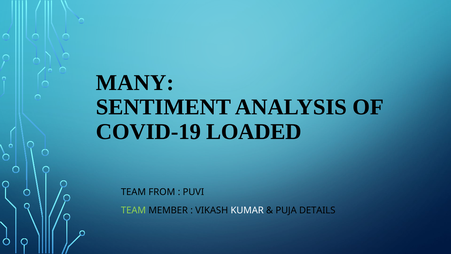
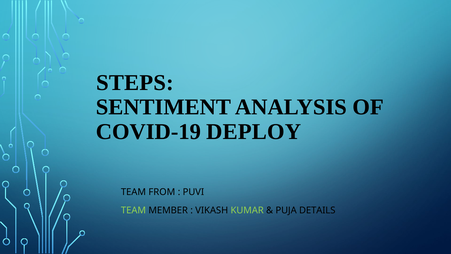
MANY: MANY -> STEPS
LOADED: LOADED -> DEPLOY
KUMAR colour: white -> light green
